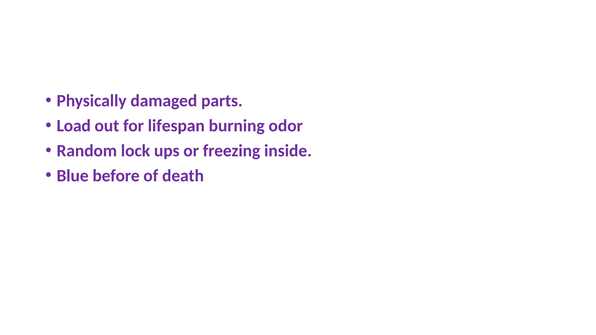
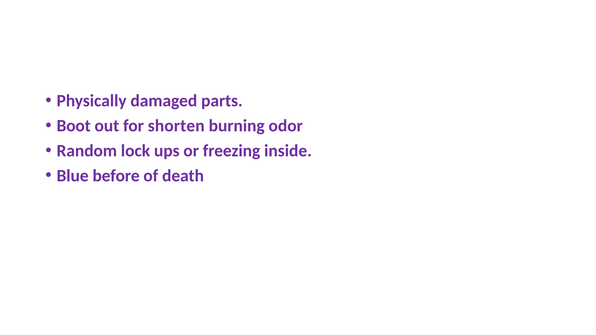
Load: Load -> Boot
lifespan: lifespan -> shorten
